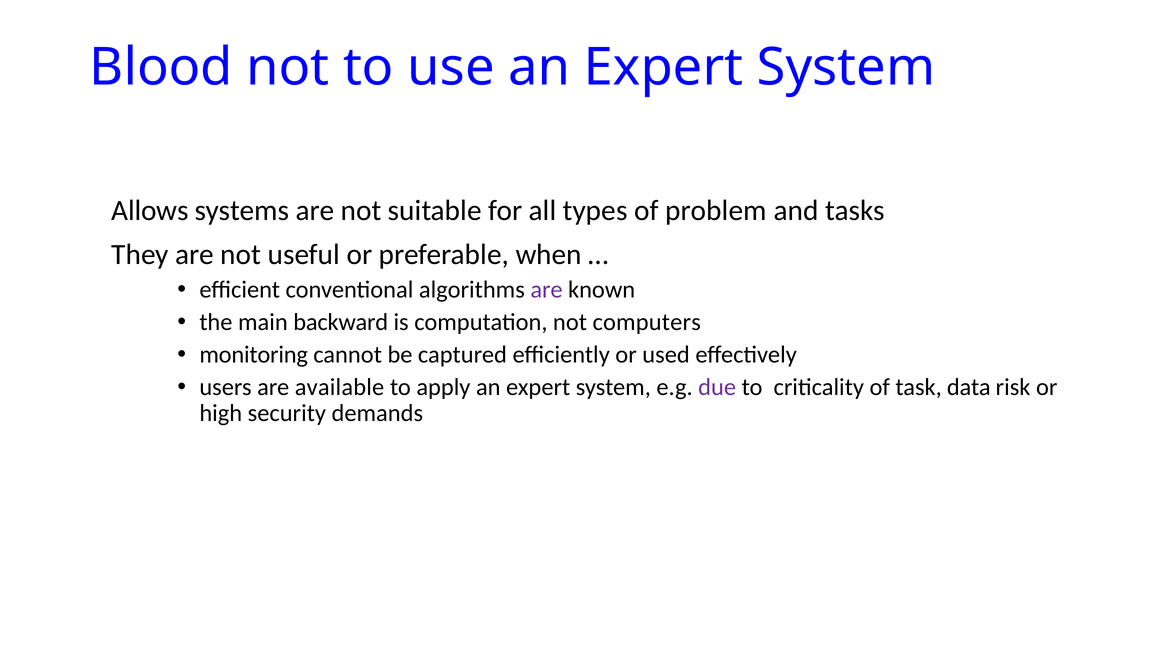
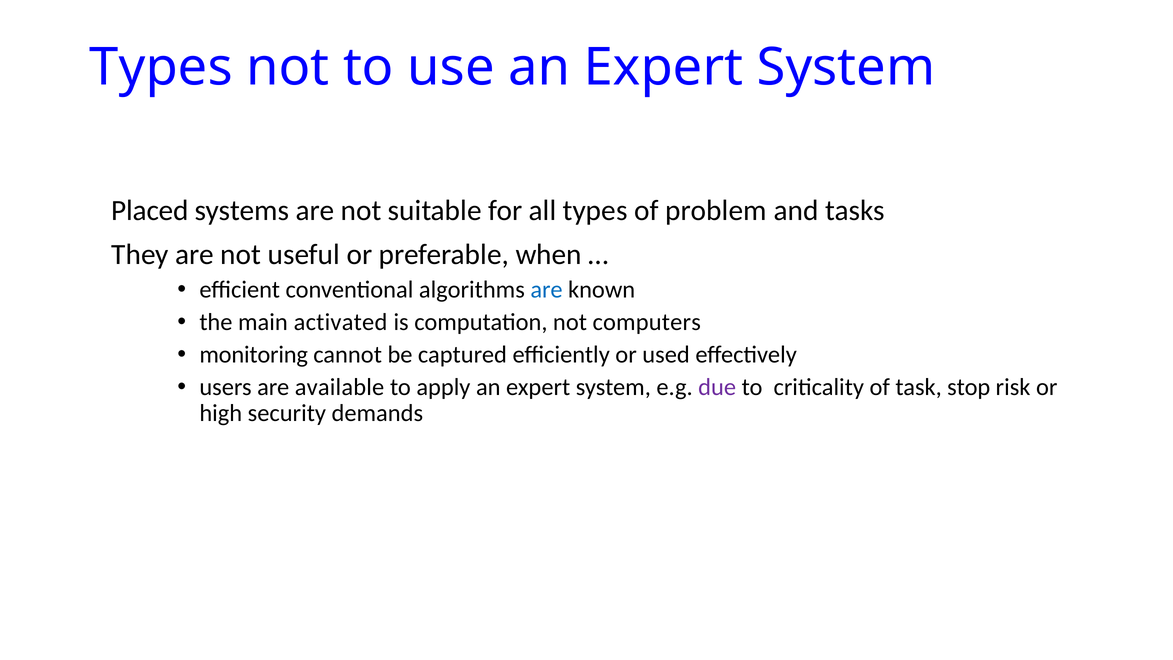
Blood at (161, 68): Blood -> Types
Allows: Allows -> Placed
are at (547, 289) colour: purple -> blue
backward: backward -> activated
data: data -> stop
